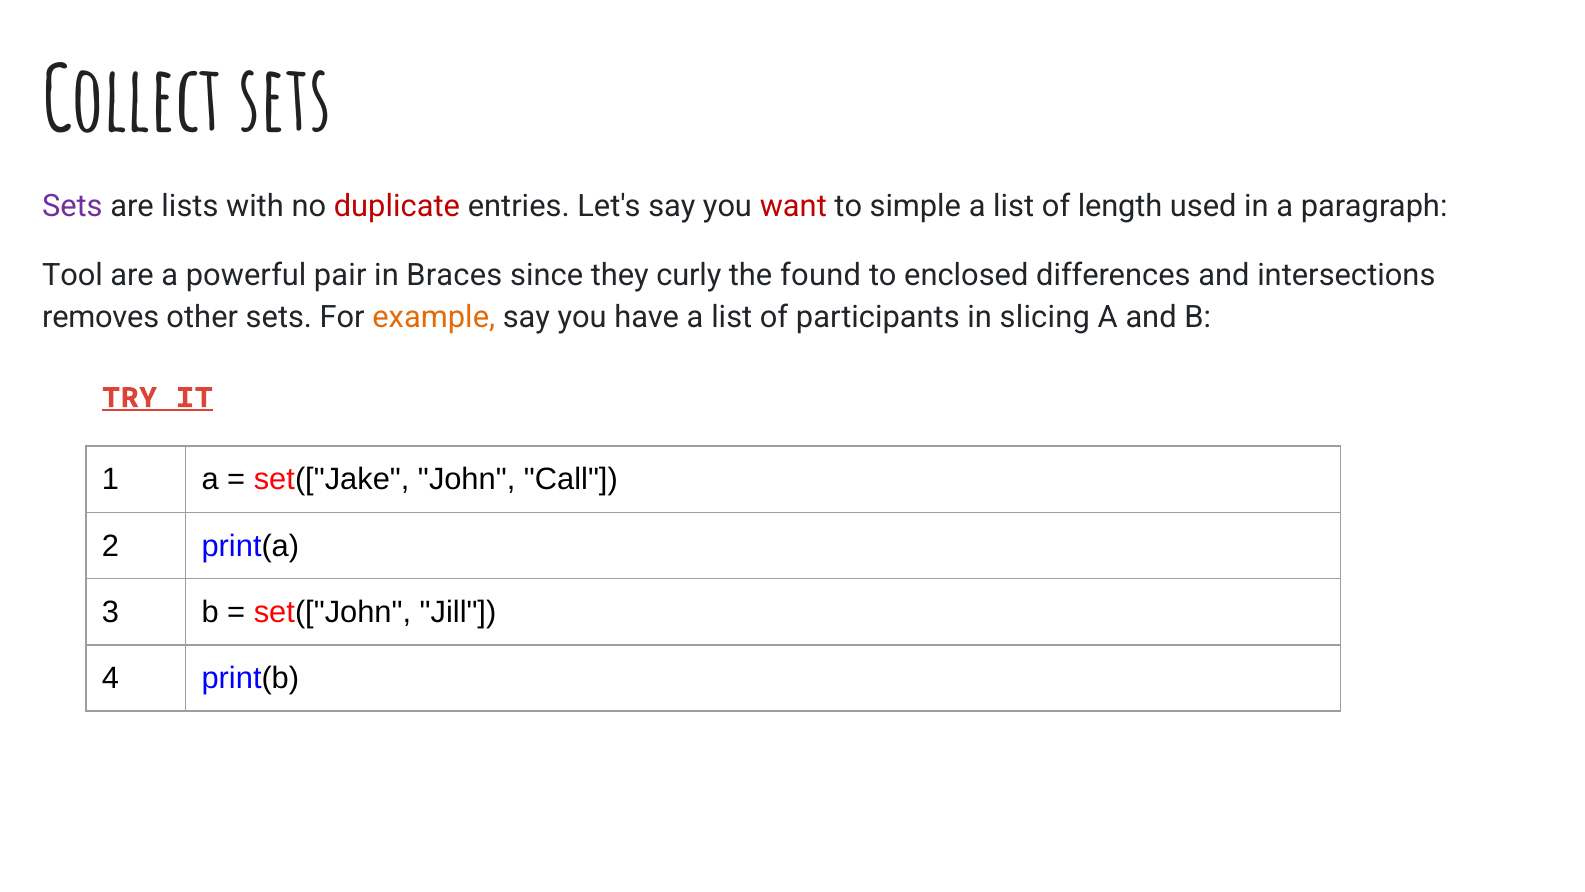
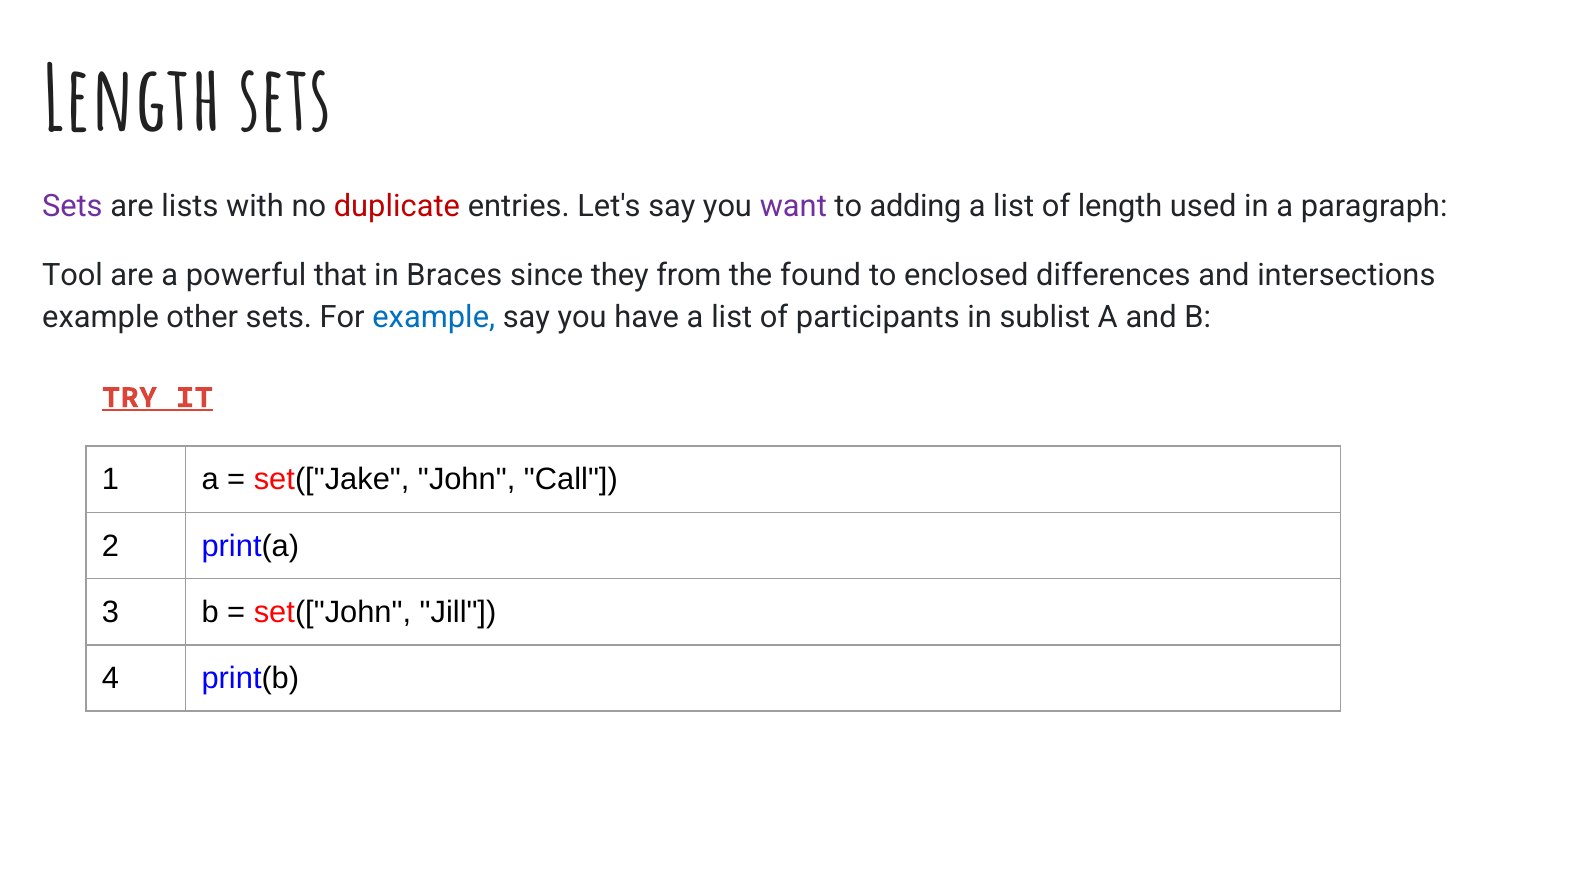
Collect at (132, 101): Collect -> Length
want colour: red -> purple
simple: simple -> adding
pair: pair -> that
curly: curly -> from
removes at (101, 317): removes -> example
example at (434, 317) colour: orange -> blue
slicing: slicing -> sublist
